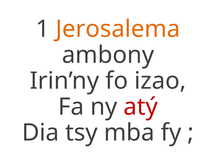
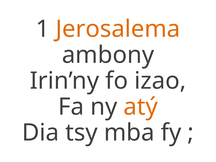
atý colour: red -> orange
